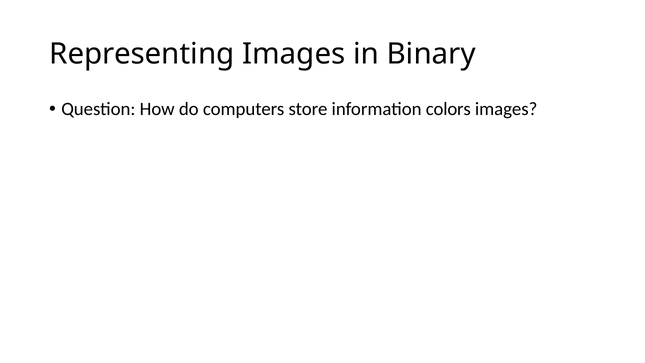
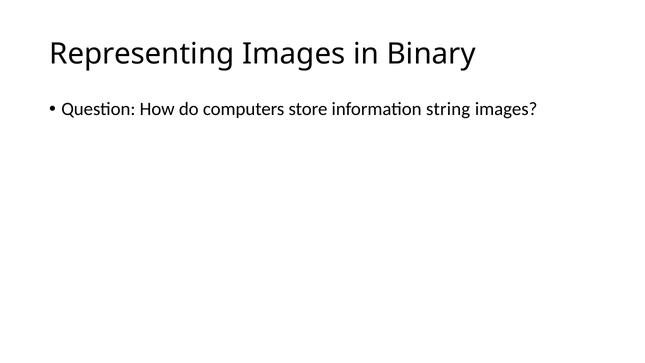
colors: colors -> string
